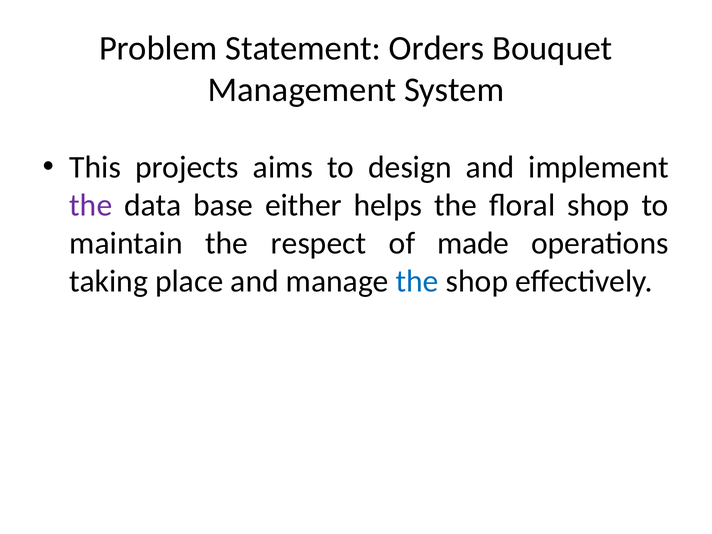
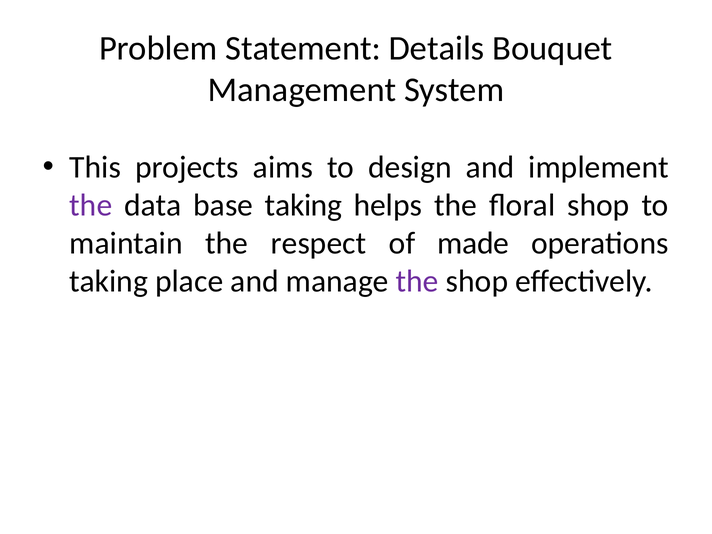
Orders: Orders -> Details
base either: either -> taking
the at (417, 281) colour: blue -> purple
